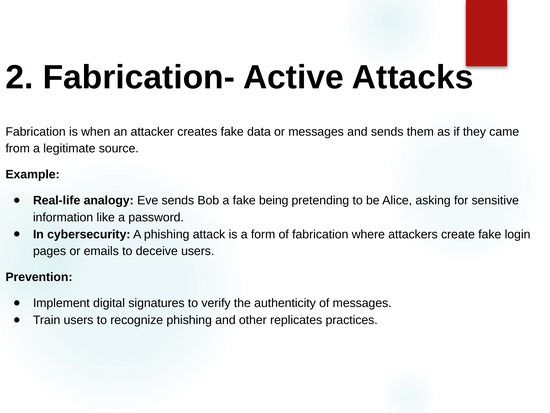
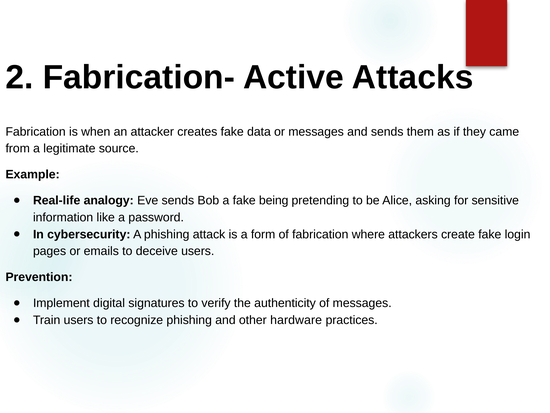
replicates: replicates -> hardware
